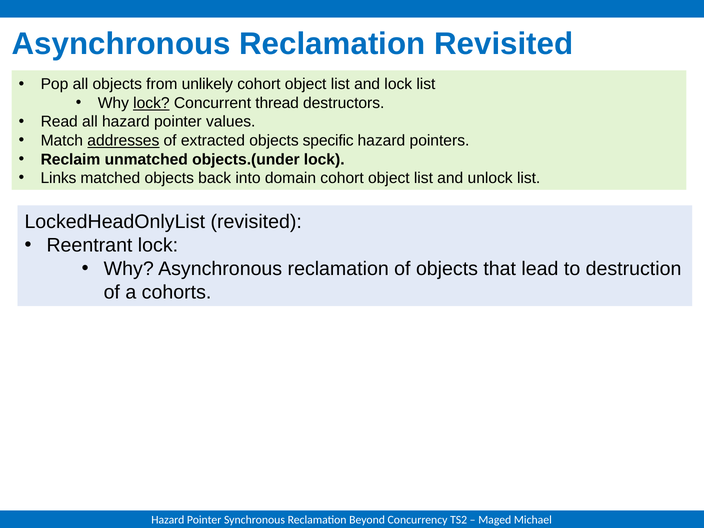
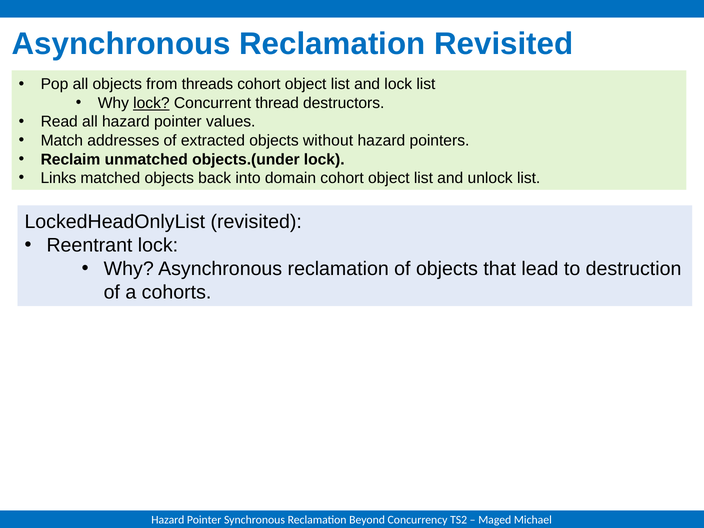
unlikely: unlikely -> threads
addresses underline: present -> none
specific: specific -> without
